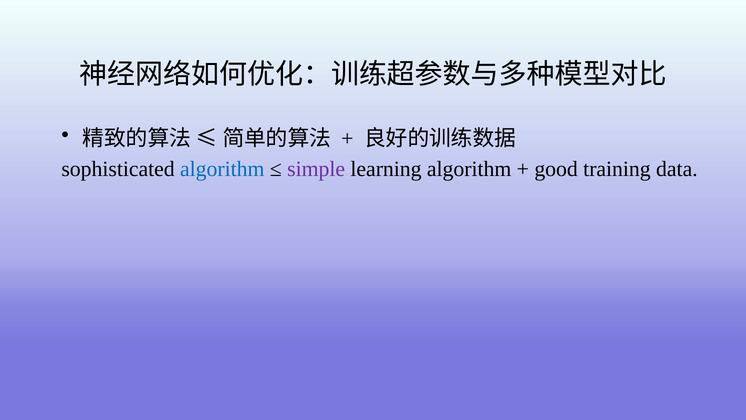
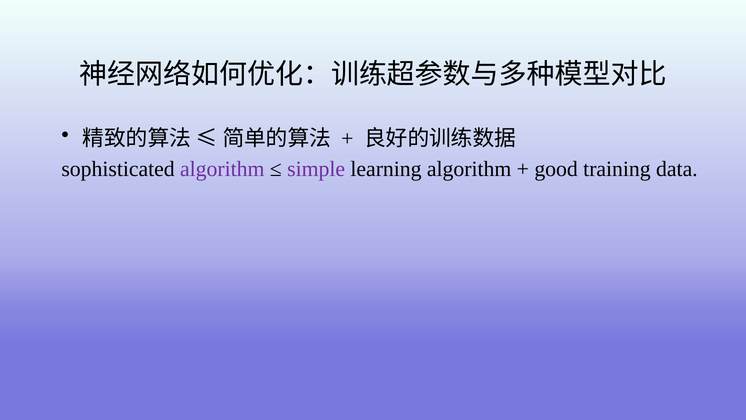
algorithm at (222, 169) colour: blue -> purple
